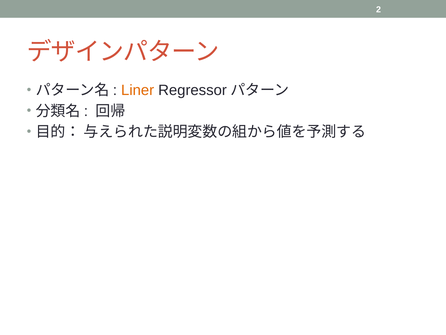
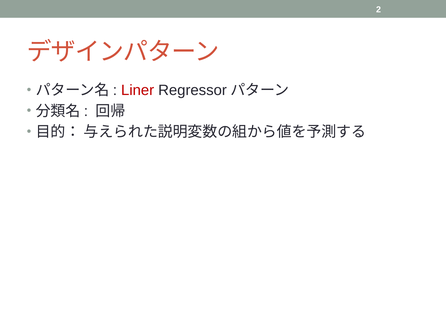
Liner colour: orange -> red
